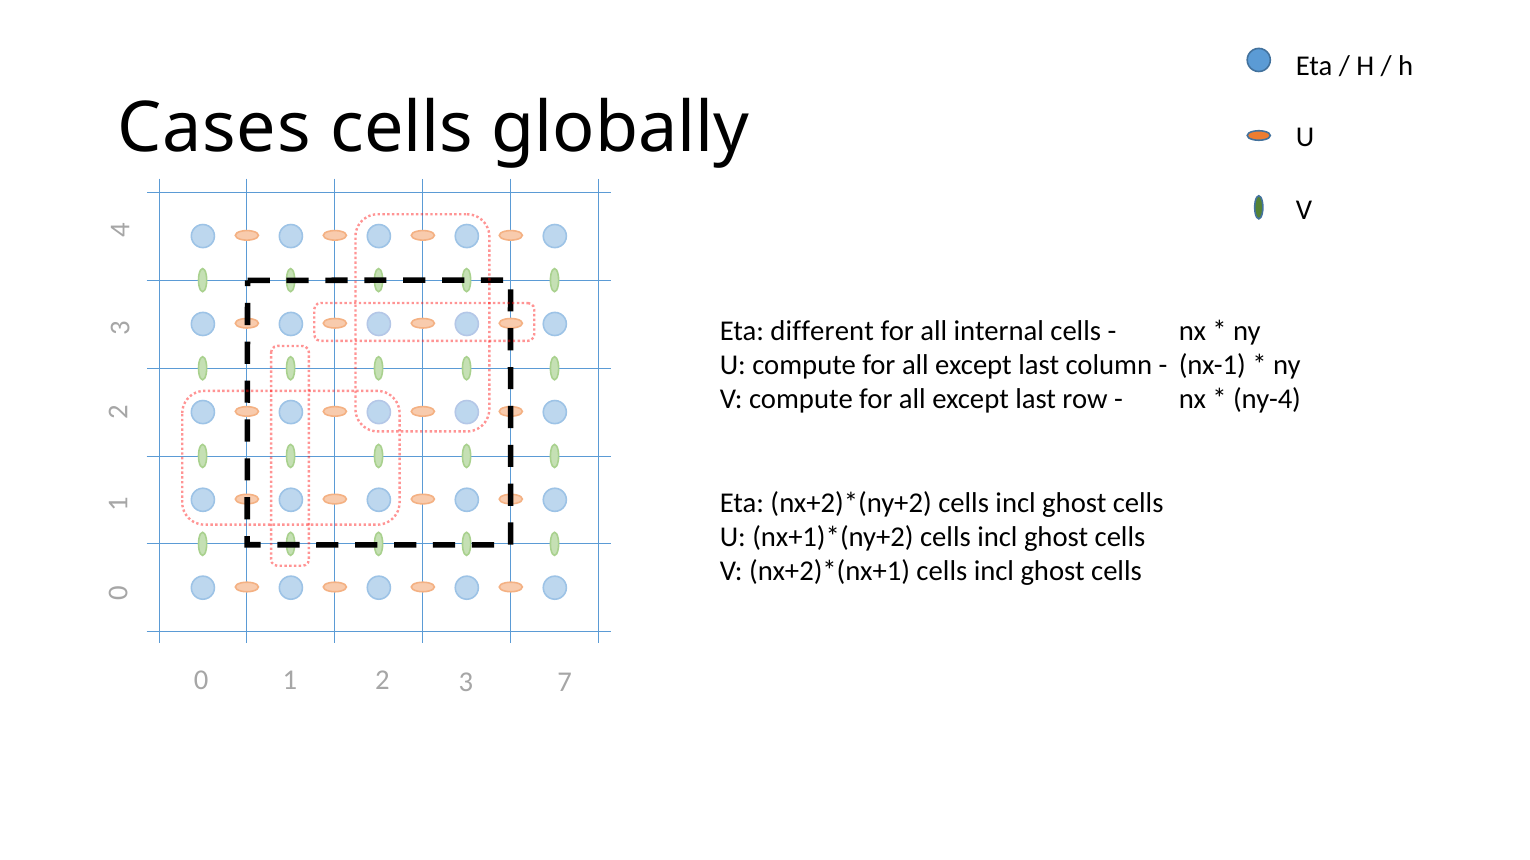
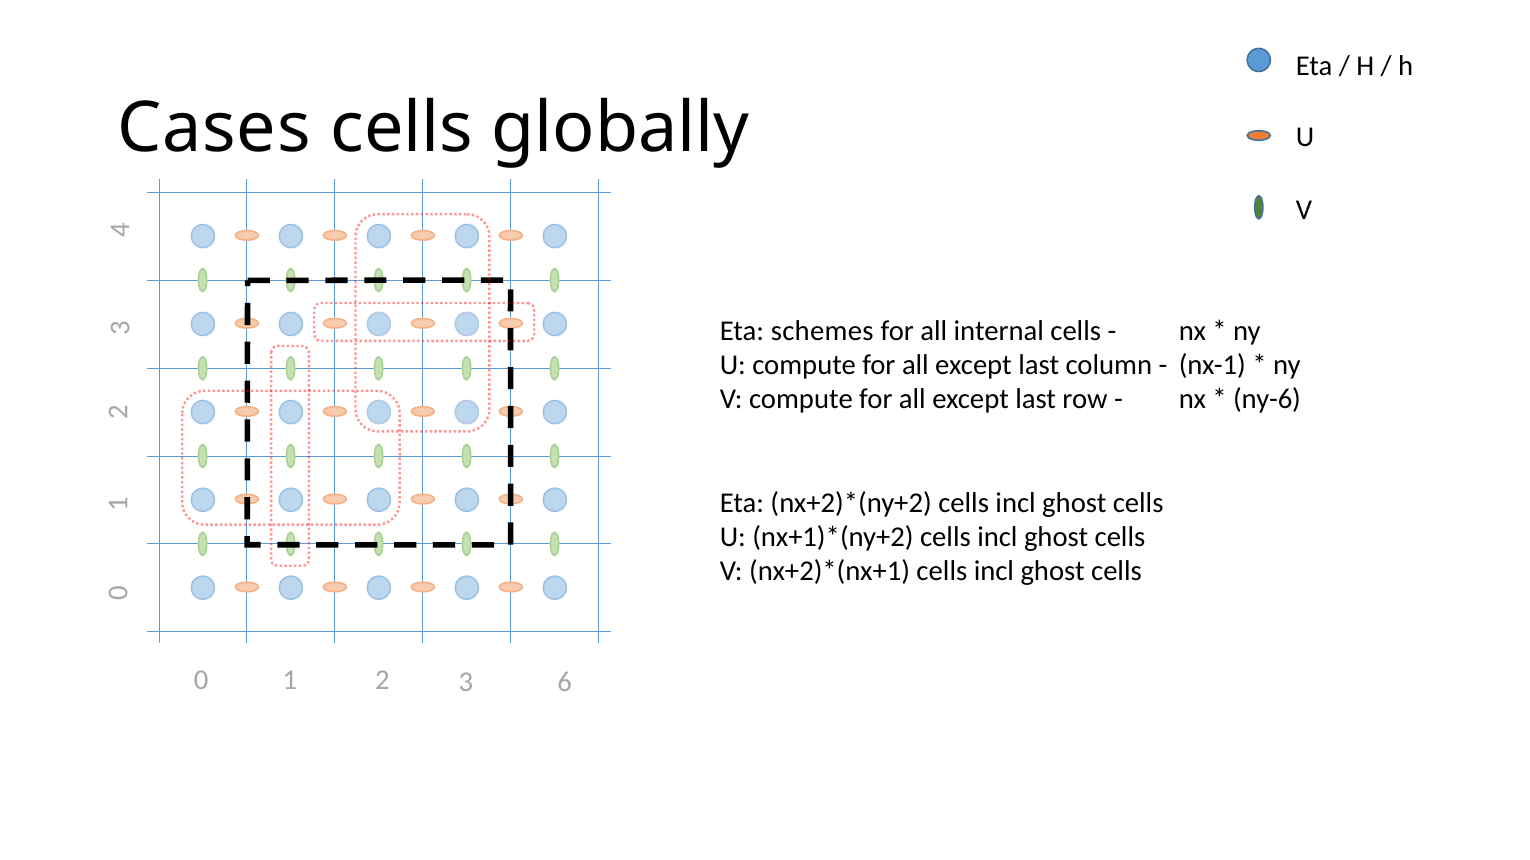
different: different -> schemes
ny-4: ny-4 -> ny-6
7: 7 -> 6
